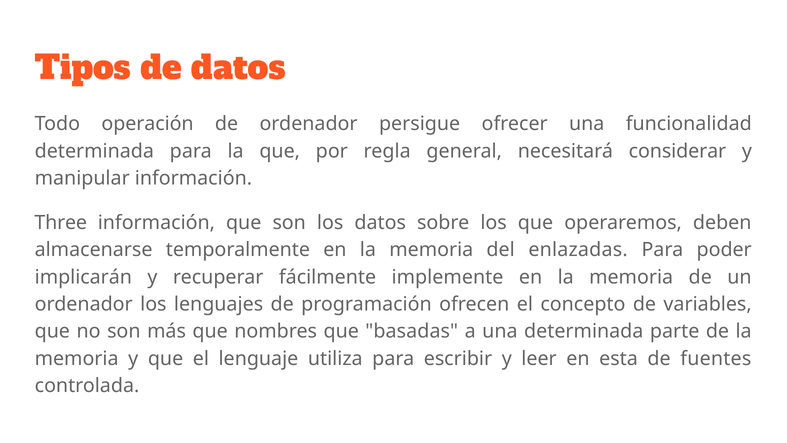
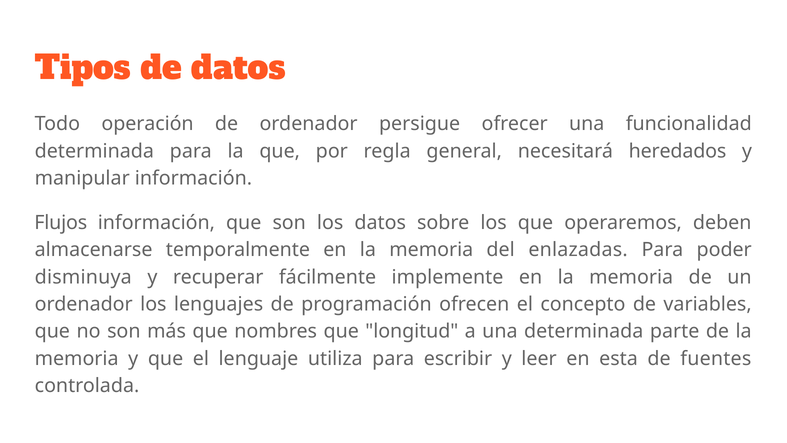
considerar: considerar -> heredados
Three: Three -> Flujos
implicarán: implicarán -> disminuya
basadas: basadas -> longitud
